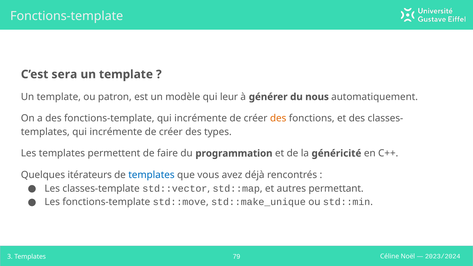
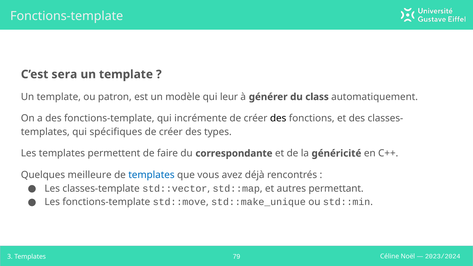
nous: nous -> class
des at (278, 118) colour: orange -> black
templates qui incrémente: incrémente -> spécifiques
programmation: programmation -> correspondante
itérateurs: itérateurs -> meilleure
